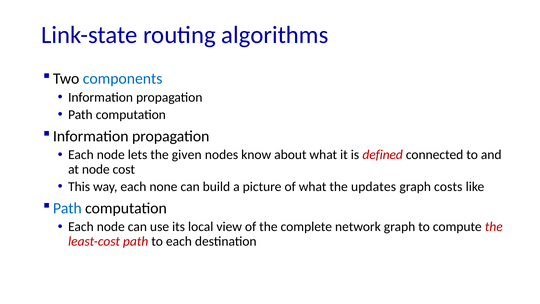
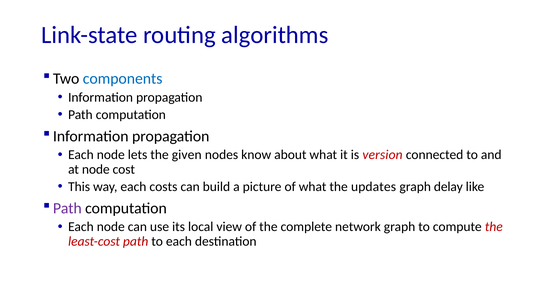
defined: defined -> version
none: none -> costs
costs: costs -> delay
Path at (67, 208) colour: blue -> purple
